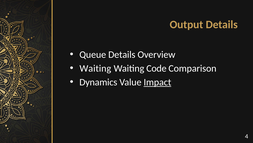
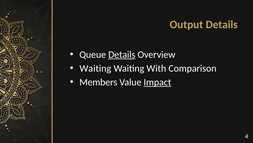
Details at (122, 54) underline: none -> present
Code: Code -> With
Dynamics: Dynamics -> Members
